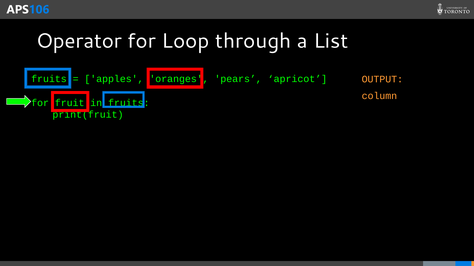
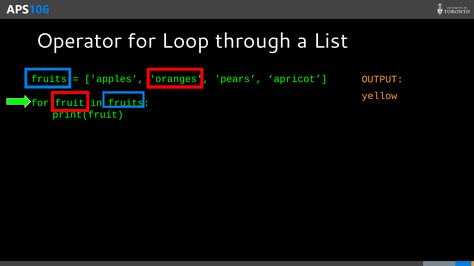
column: column -> yellow
